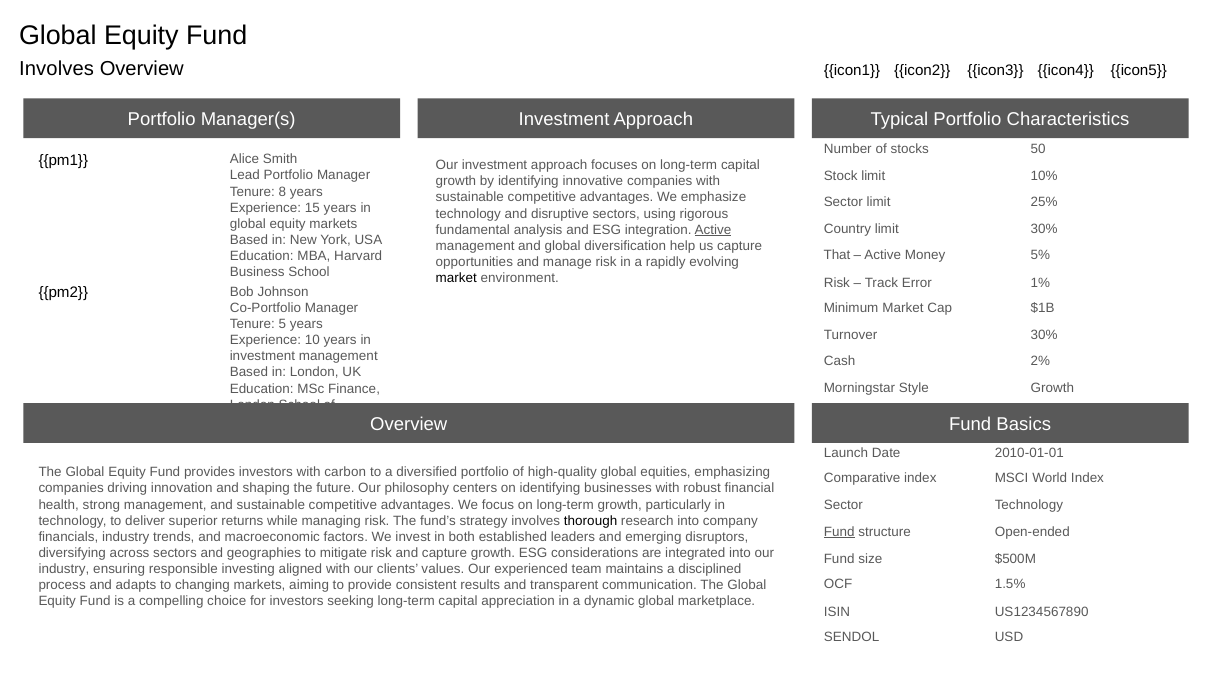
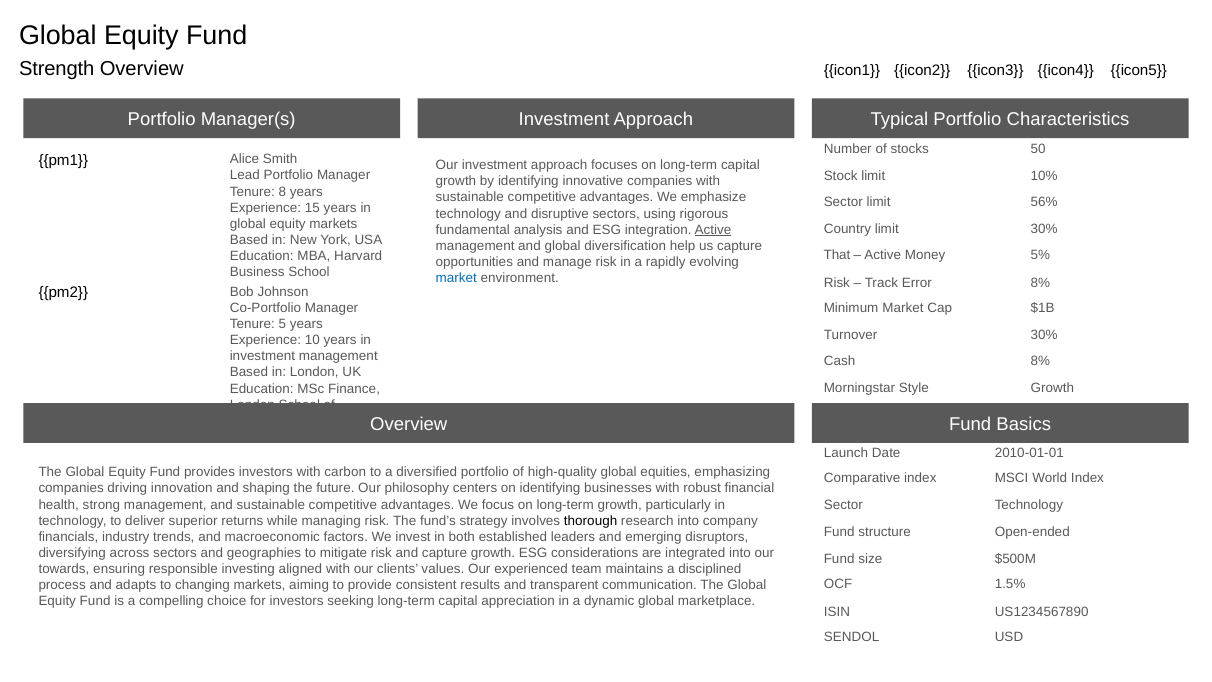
Involves at (57, 69): Involves -> Strength
25%: 25% -> 56%
market at (456, 278) colour: black -> blue
1% at (1040, 283): 1% -> 8%
2% at (1040, 361): 2% -> 8%
Fund at (839, 532) underline: present -> none
industry at (64, 569): industry -> towards
